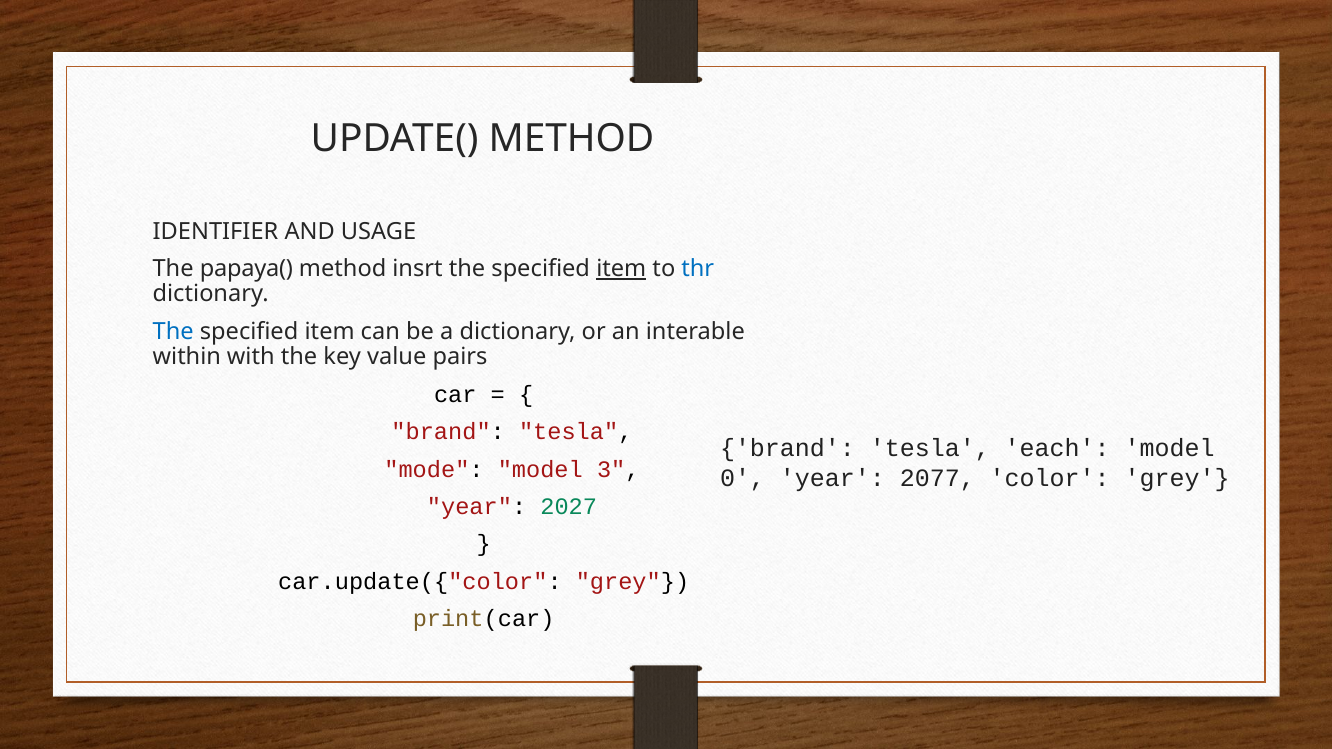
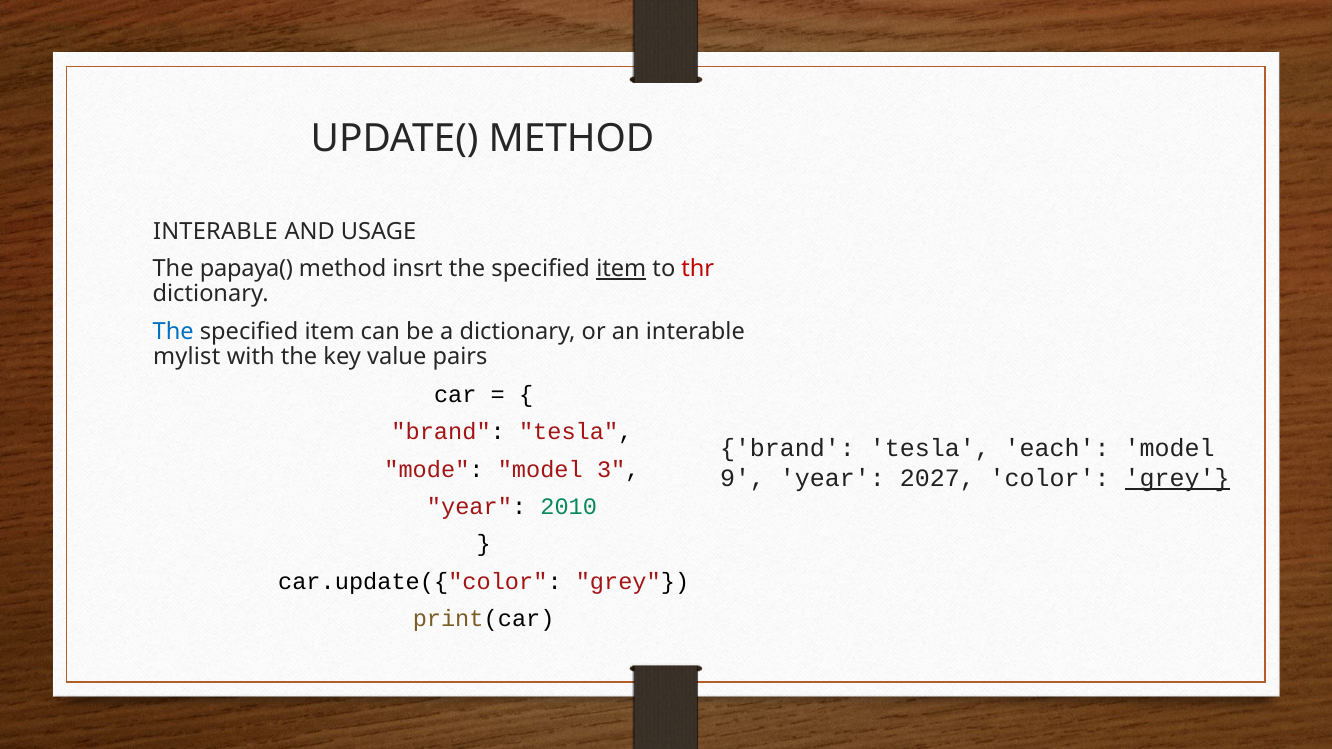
IDENTIFIER at (216, 231): IDENTIFIER -> INTERABLE
thr colour: blue -> red
within: within -> mylist
0: 0 -> 9
2077: 2077 -> 2027
grey at (1177, 478) underline: none -> present
2027: 2027 -> 2010
